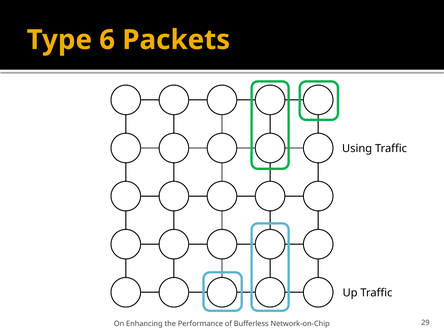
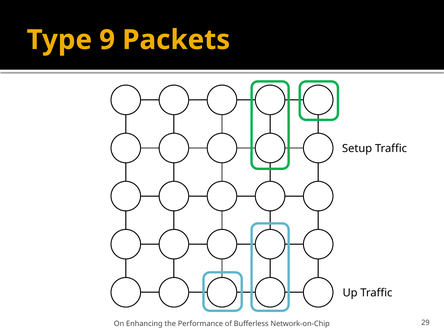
6: 6 -> 9
Using: Using -> Setup
